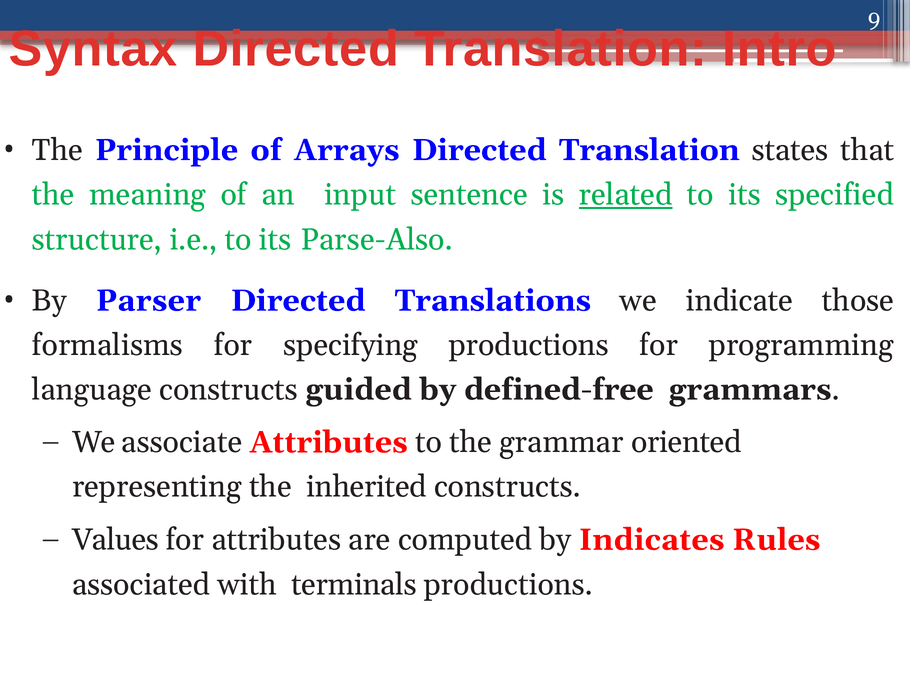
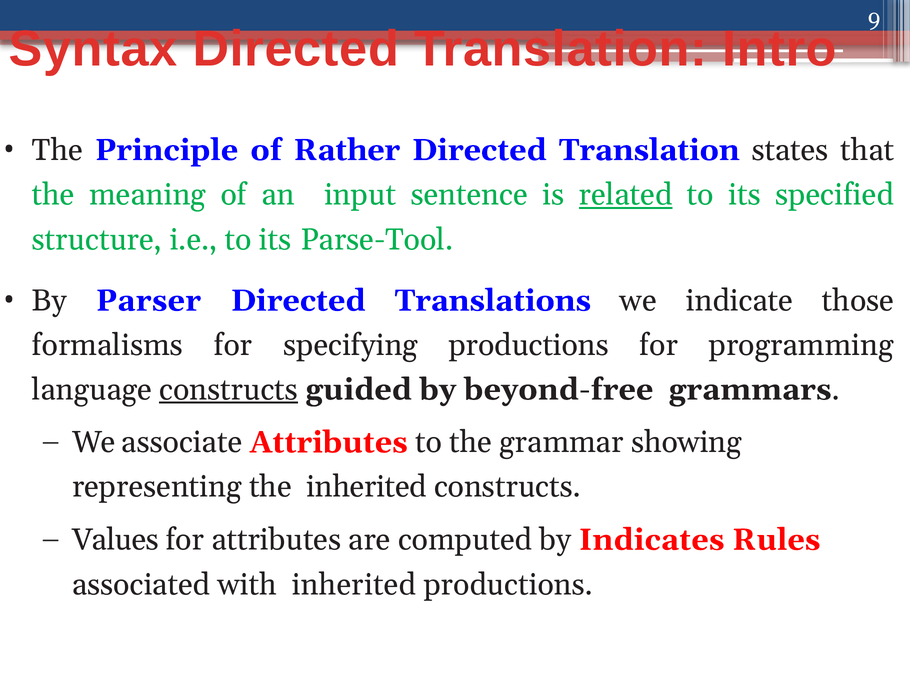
Arrays: Arrays -> Rather
Parse-Also: Parse-Also -> Parse-Tool
constructs at (229, 389) underline: none -> present
defined-free: defined-free -> beyond-free
oriented: oriented -> showing
with terminals: terminals -> inherited
